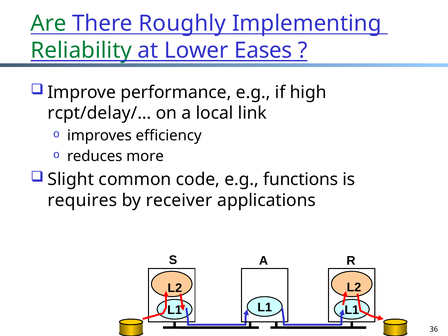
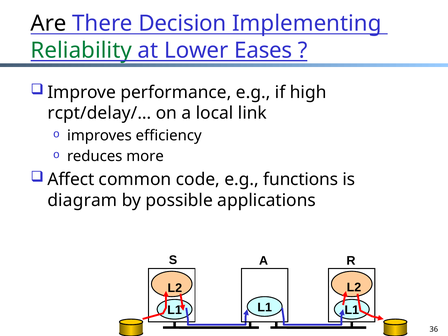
Are colour: green -> black
Roughly: Roughly -> Decision
Slight: Slight -> Affect
requires: requires -> diagram
receiver: receiver -> possible
